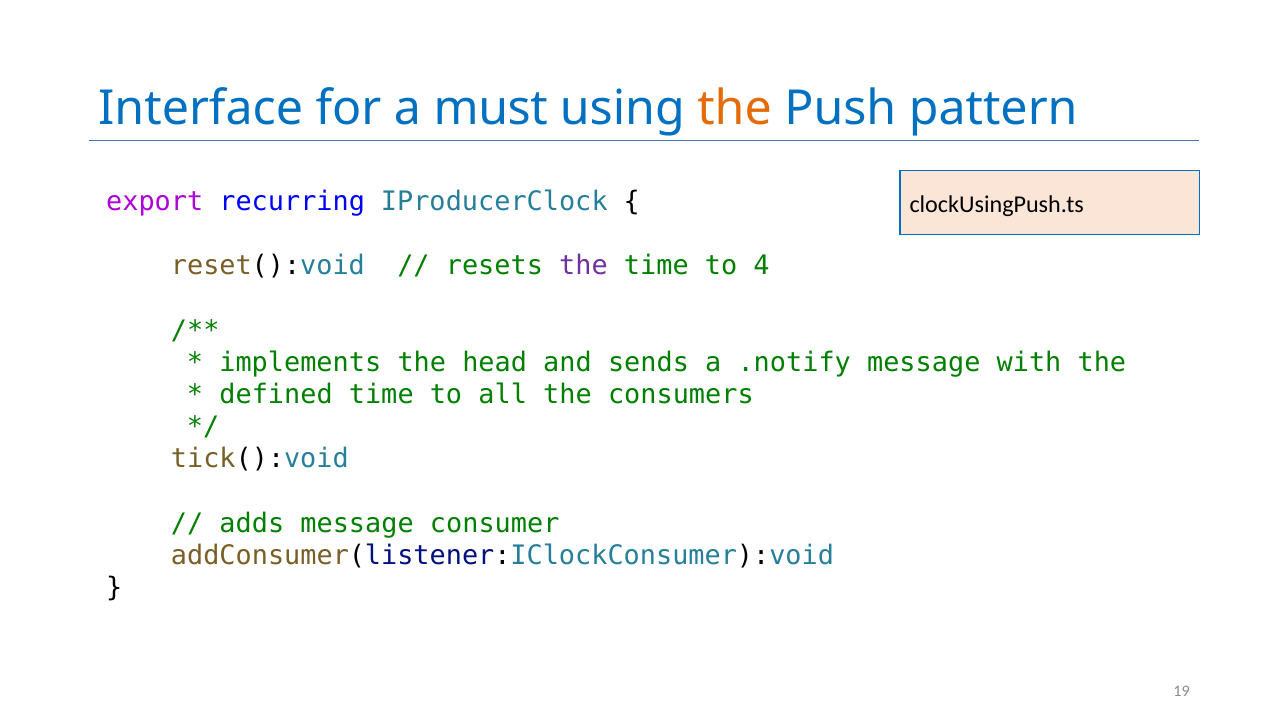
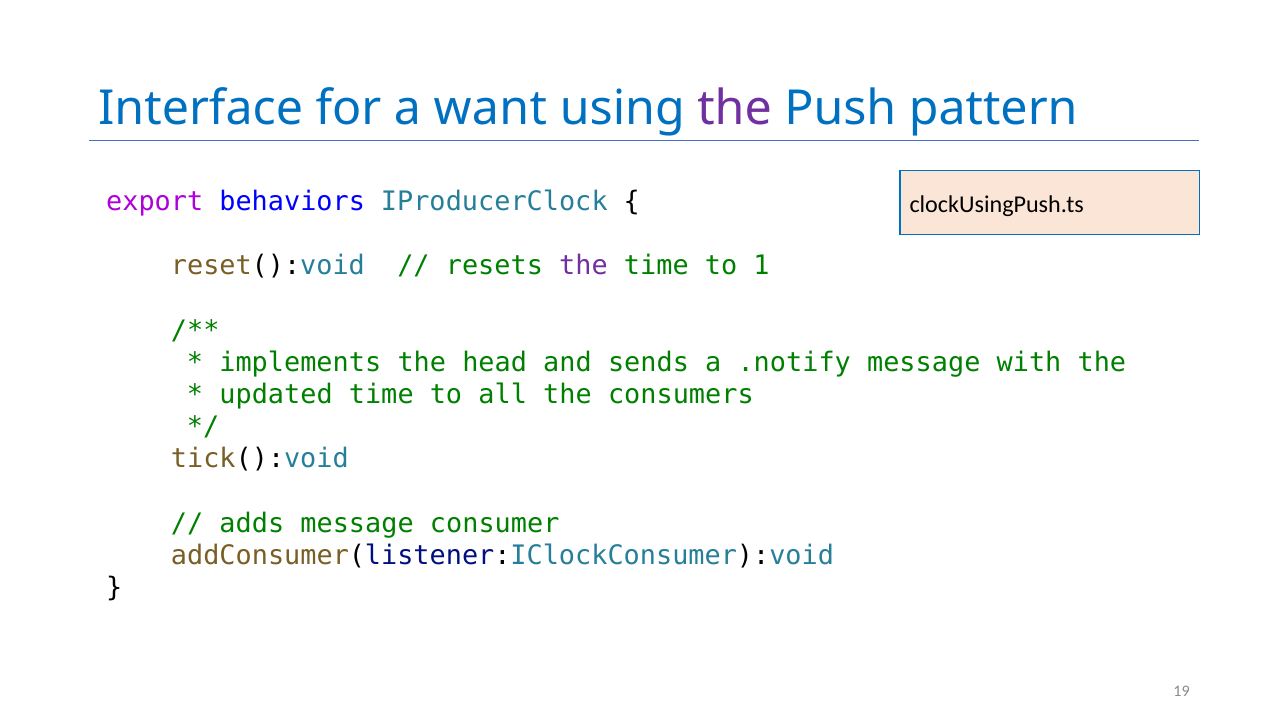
must: must -> want
the at (735, 109) colour: orange -> purple
recurring: recurring -> behaviors
4: 4 -> 1
defined: defined -> updated
